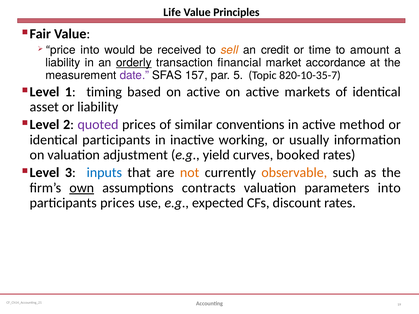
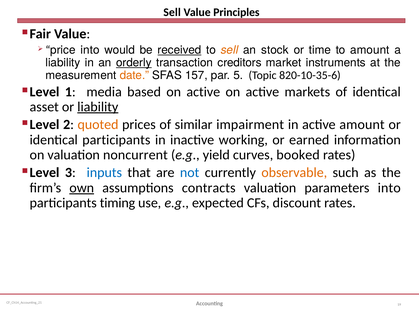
Life at (172, 12): Life -> Sell
received underline: none -> present
credit: credit -> stock
financial: financial -> creditors
accordance: accordance -> instruments
date colour: purple -> orange
820-10-35-7: 820-10-35-7 -> 820-10-35-6
timing: timing -> media
liability at (98, 107) underline: none -> present
quoted colour: purple -> orange
conventions: conventions -> impairment
active method: method -> amount
usually: usually -> earned
adjustment: adjustment -> noncurrent
not colour: orange -> blue
participants prices: prices -> timing
